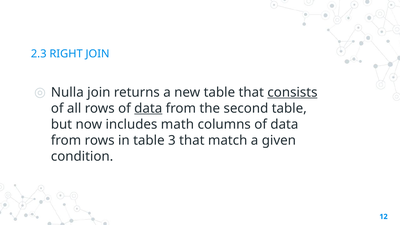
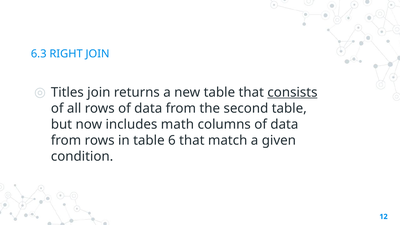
2.3: 2.3 -> 6.3
Nulla: Nulla -> Titles
data at (148, 108) underline: present -> none
3: 3 -> 6
